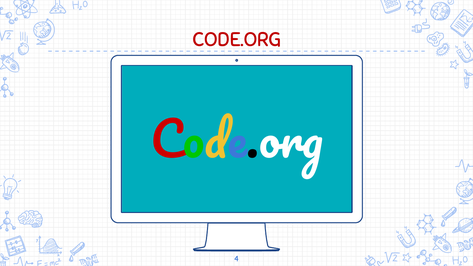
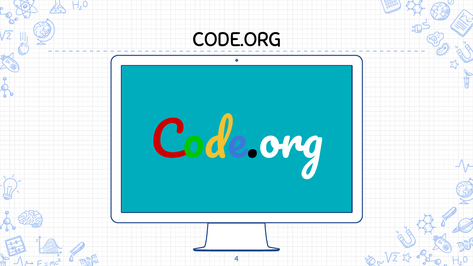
CODE.ORG at (237, 40) colour: red -> black
